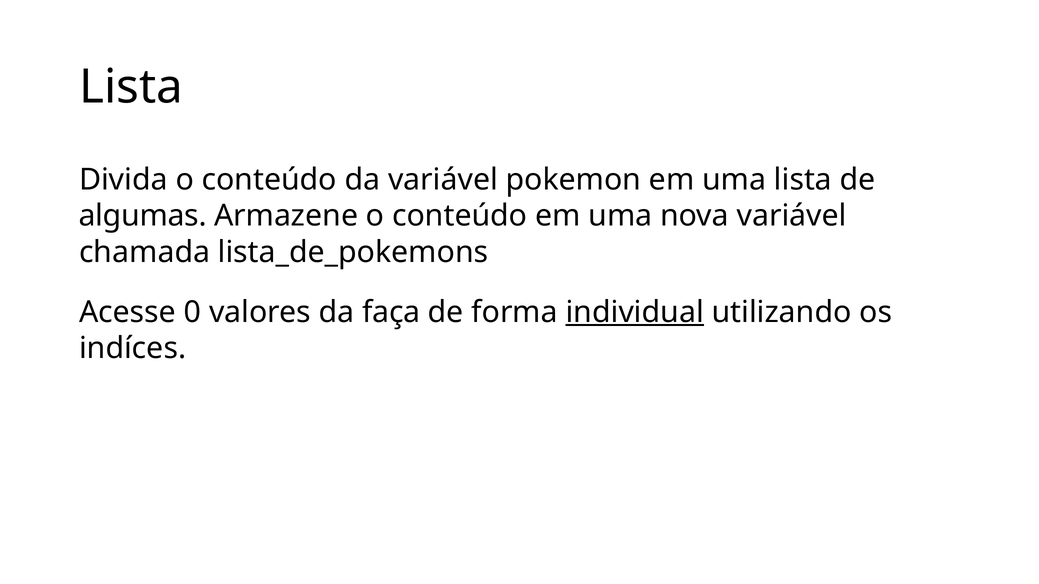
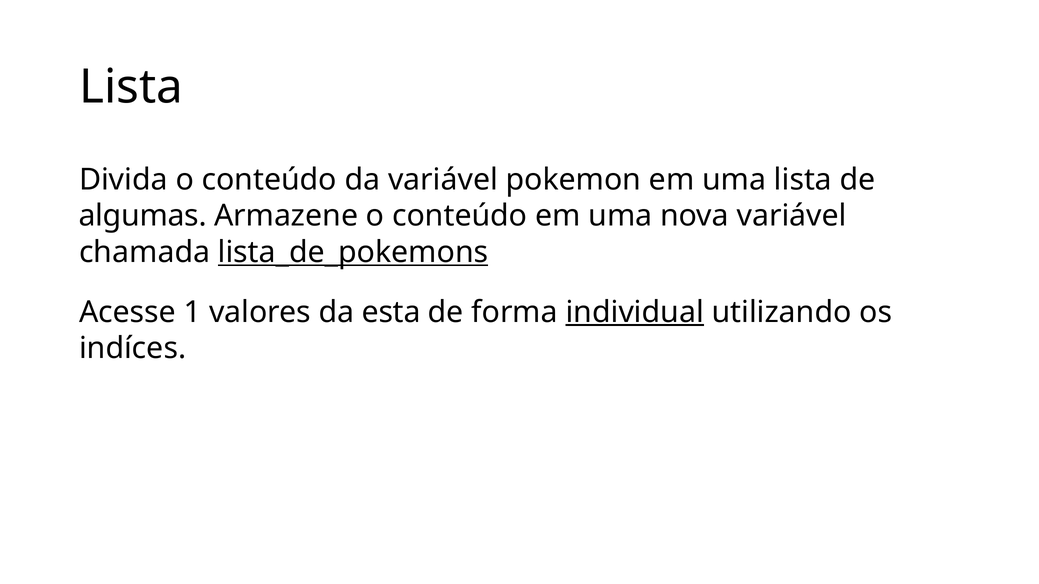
lista_de_pokemons underline: none -> present
0: 0 -> 1
faça: faça -> esta
